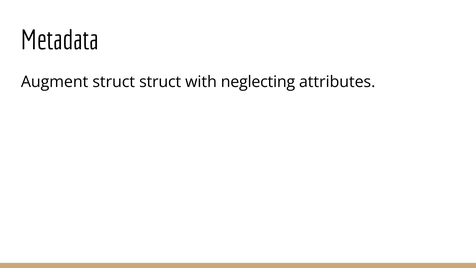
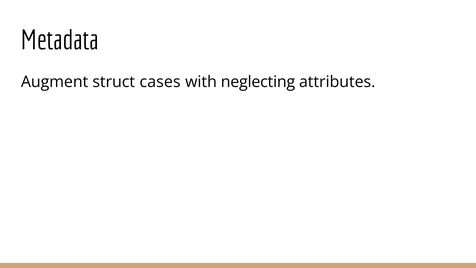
struct struct: struct -> cases
